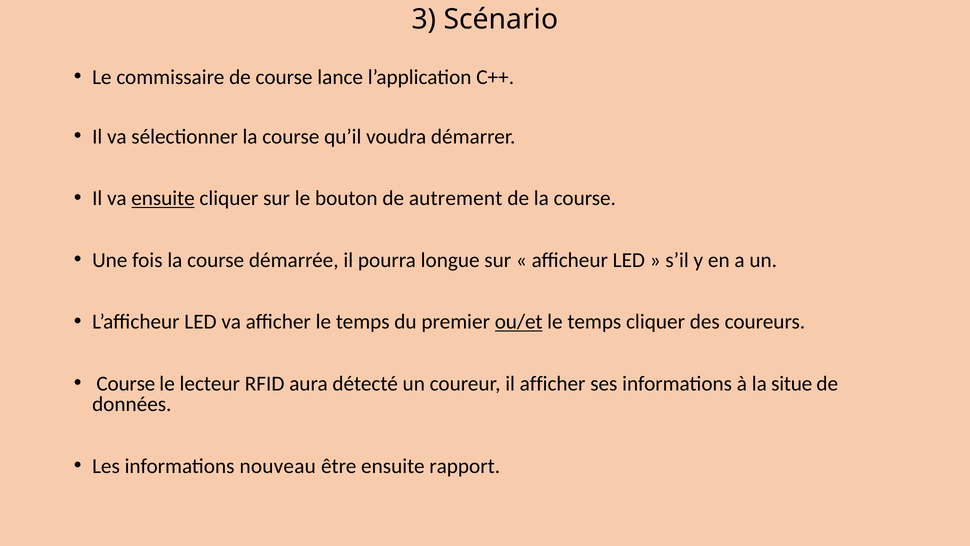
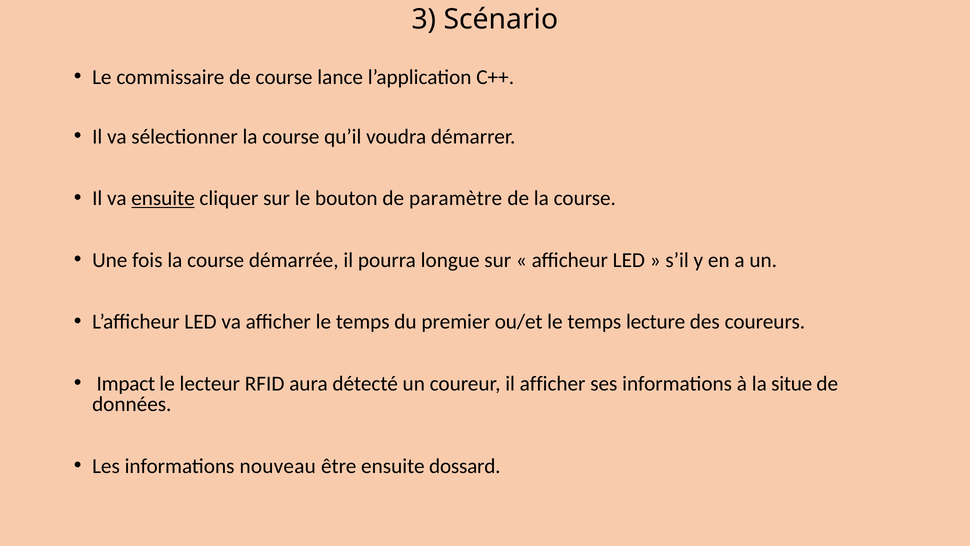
autrement: autrement -> paramètre
ou/et underline: present -> none
temps cliquer: cliquer -> lecture
Course at (126, 383): Course -> Impact
rapport: rapport -> dossard
